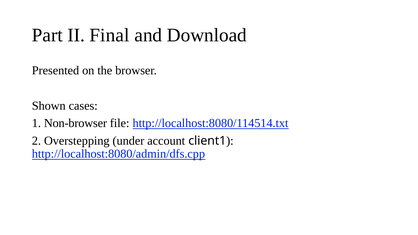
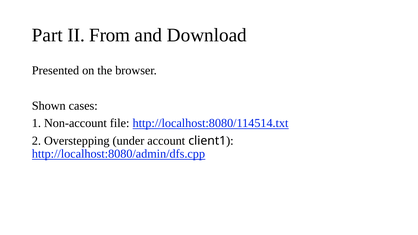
Final: Final -> From
Non-browser: Non-browser -> Non-account
